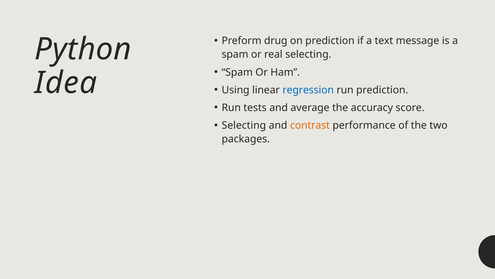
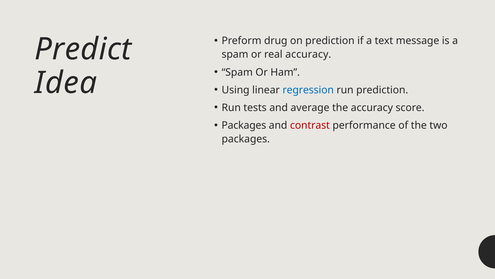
Python: Python -> Predict
real selecting: selecting -> accuracy
Selecting at (244, 125): Selecting -> Packages
contrast colour: orange -> red
